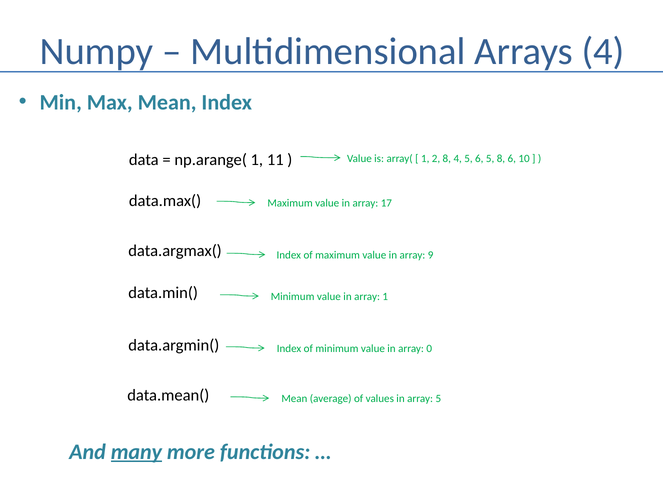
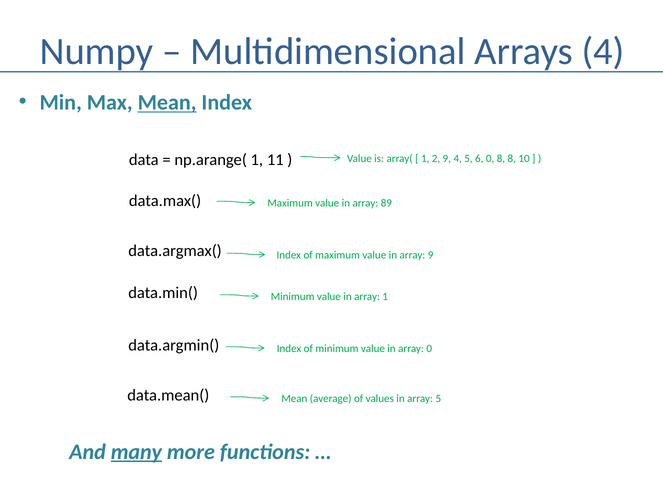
Mean at (167, 102) underline: none -> present
2 8: 8 -> 9
6 5: 5 -> 0
8 6: 6 -> 8
17: 17 -> 89
